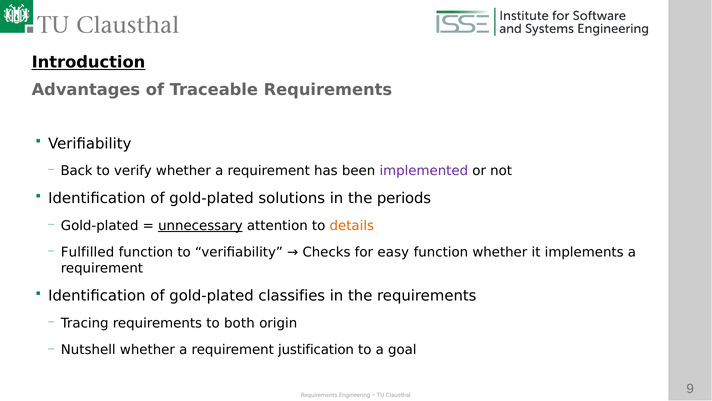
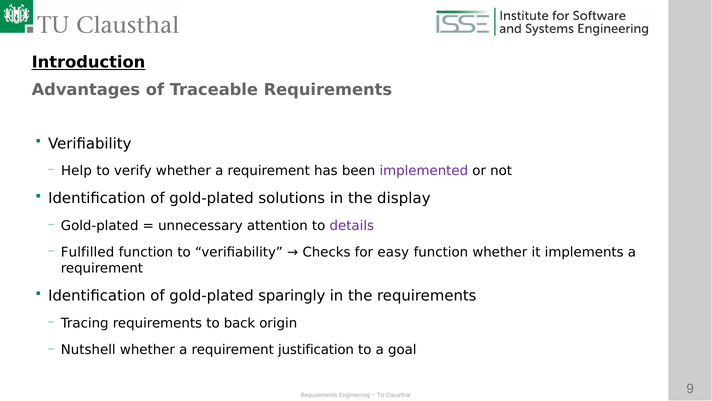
Back: Back -> Help
periods: periods -> display
unnecessary underline: present -> none
details colour: orange -> purple
classifies: classifies -> sparingly
both: both -> back
